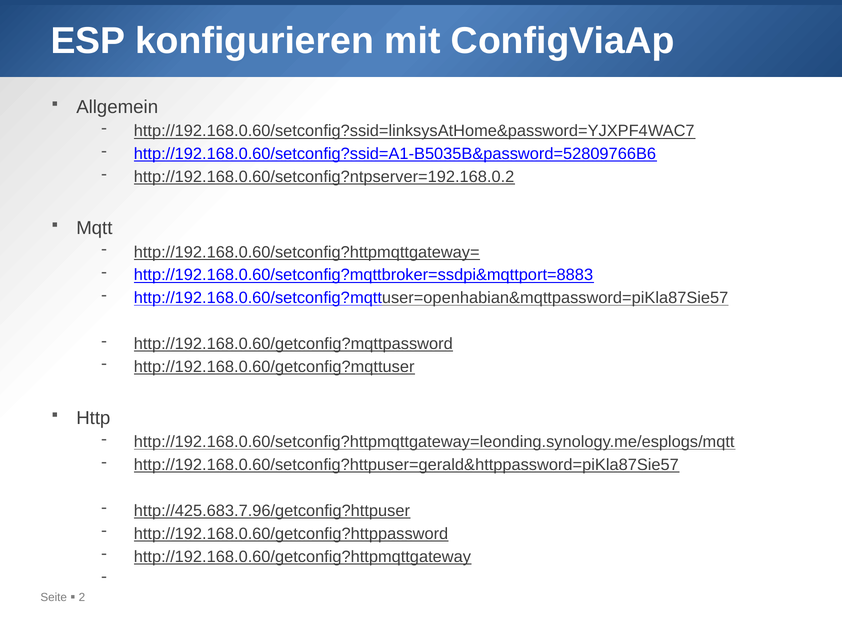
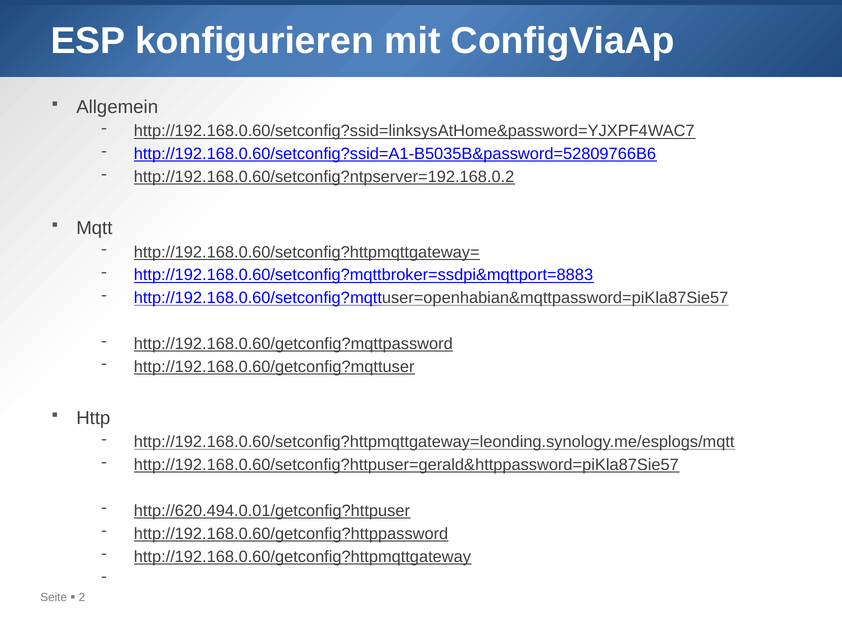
http://425.683.7.96/getconfig?httpuser: http://425.683.7.96/getconfig?httpuser -> http://620.494.0.01/getconfig?httpuser
